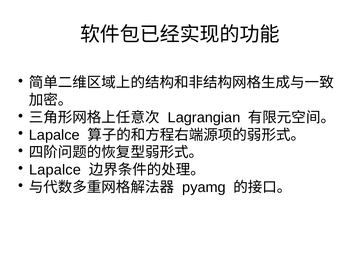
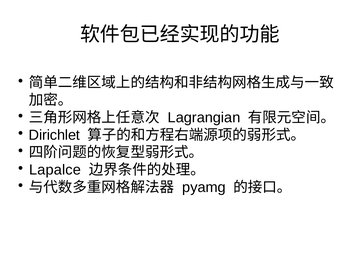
Lapalce at (54, 135): Lapalce -> Dirichlet
